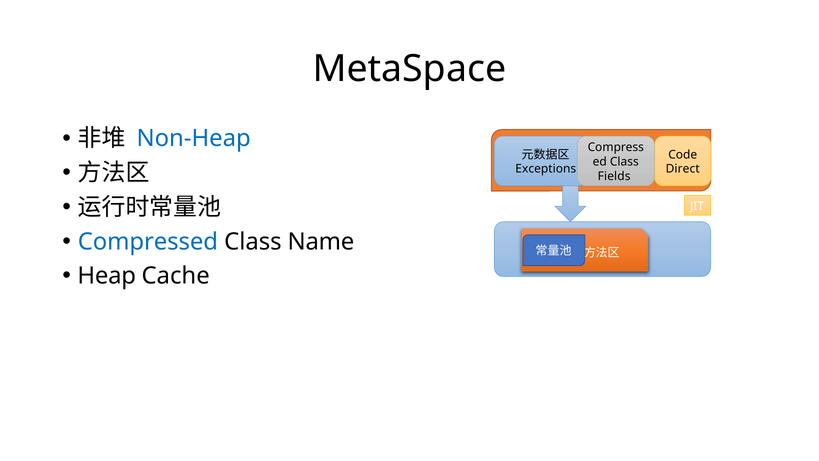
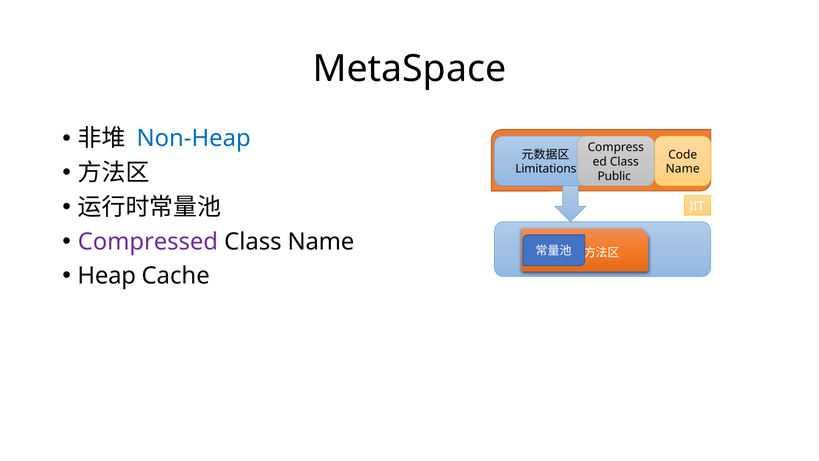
Exceptions: Exceptions -> Limitations
Direct at (683, 169): Direct -> Name
Fields: Fields -> Public
Compressed colour: blue -> purple
